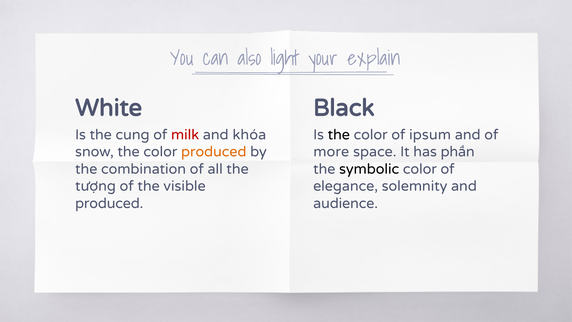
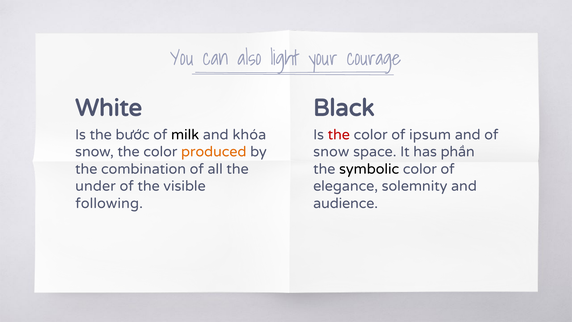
explain: explain -> courage
cung: cung -> bước
milk colour: red -> black
the at (339, 135) colour: black -> red
more at (331, 152): more -> snow
tượng: tượng -> under
produced at (109, 203): produced -> following
